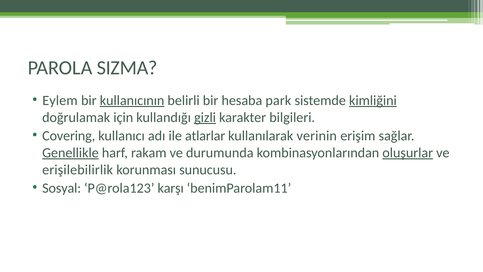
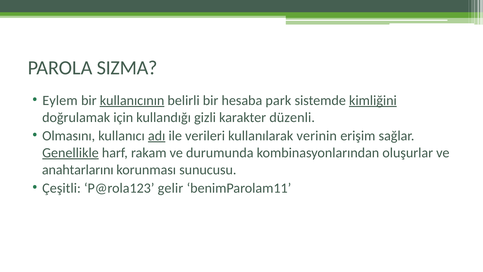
gizli underline: present -> none
bilgileri: bilgileri -> düzenli
Covering: Covering -> Olmasını
adı underline: none -> present
atlarlar: atlarlar -> verileri
oluşurlar underline: present -> none
erişilebilirlik: erişilebilirlik -> anahtarlarını
Sosyal: Sosyal -> Çeşitli
karşı: karşı -> gelir
